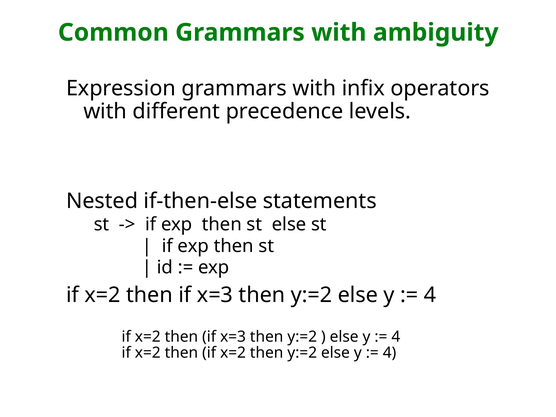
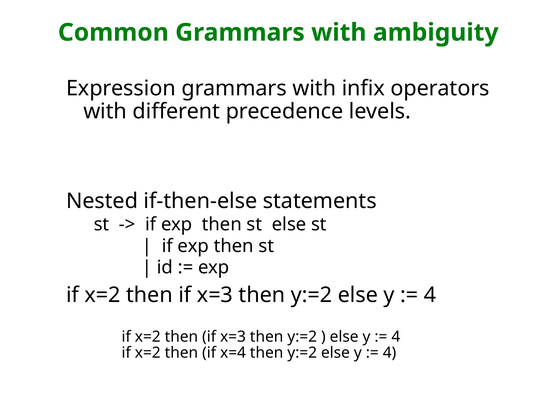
then if x=2: x=2 -> x=4
